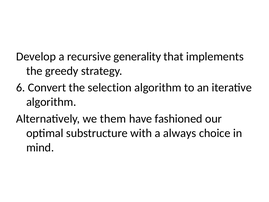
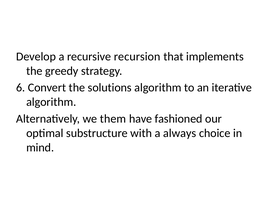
generality: generality -> recursion
selection: selection -> solutions
